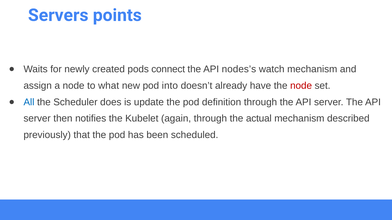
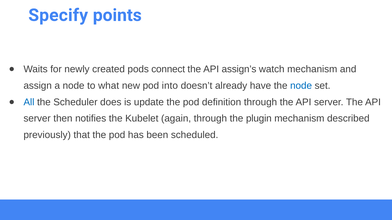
Servers: Servers -> Specify
nodes’s: nodes’s -> assign’s
node at (301, 86) colour: red -> blue
actual: actual -> plugin
